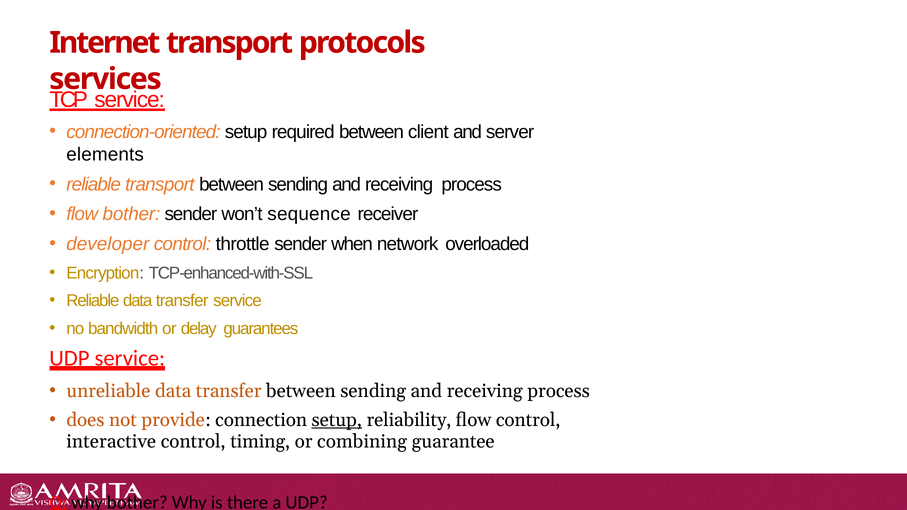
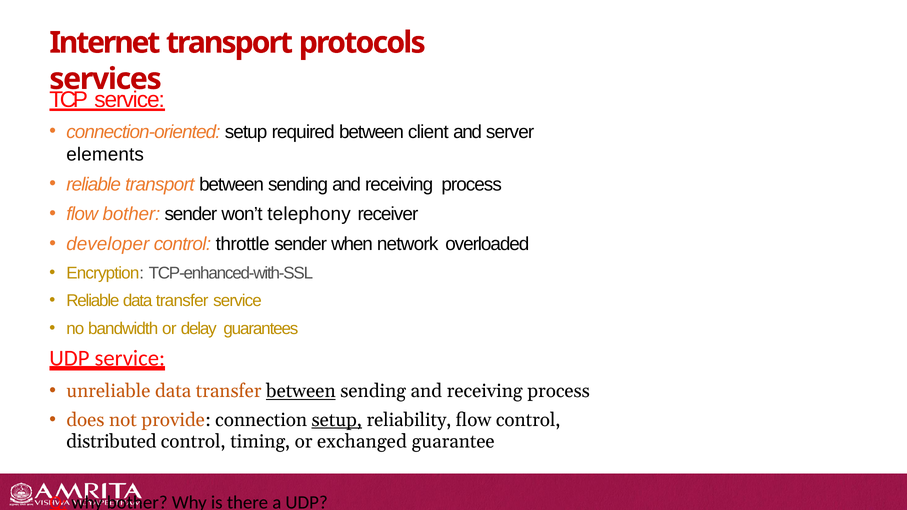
sequence: sequence -> telephony
between at (301, 391) underline: none -> present
interactive: interactive -> distributed
combining: combining -> exchanged
